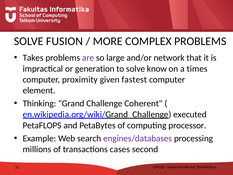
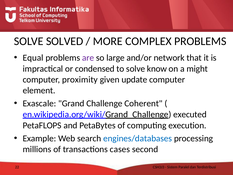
FUSION: FUSION -> SOLVED
Takes: Takes -> Equal
generation: generation -> condensed
times: times -> might
fastest: fastest -> update
Thinking: Thinking -> Exascale
processor: processor -> execution
engines/databases colour: purple -> blue
